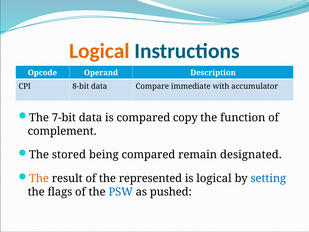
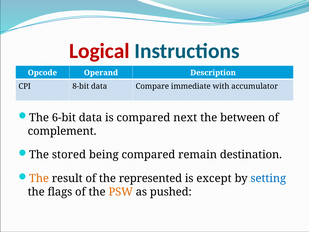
Logical at (99, 51) colour: orange -> red
7-bit: 7-bit -> 6-bit
copy: copy -> next
function: function -> between
designated: designated -> destination
is logical: logical -> except
PSW colour: blue -> orange
